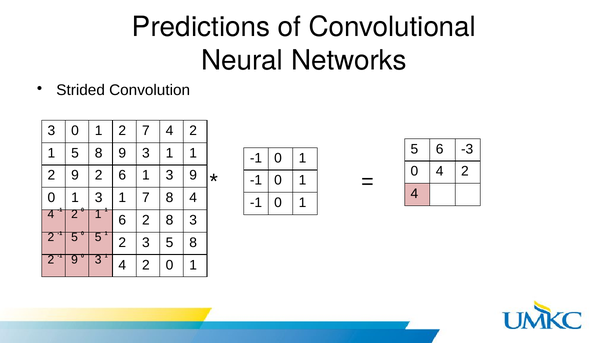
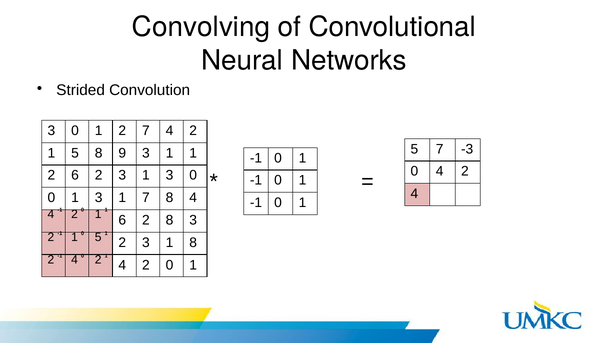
Predictions: Predictions -> Convolving
5 6: 6 -> 7
2 9: 9 -> 6
6 at (122, 175): 6 -> 3
1 3 9: 9 -> 0
-1 5: 5 -> 1
5 at (169, 242): 5 -> 1
-1 9: 9 -> 4
0 3: 3 -> 2
